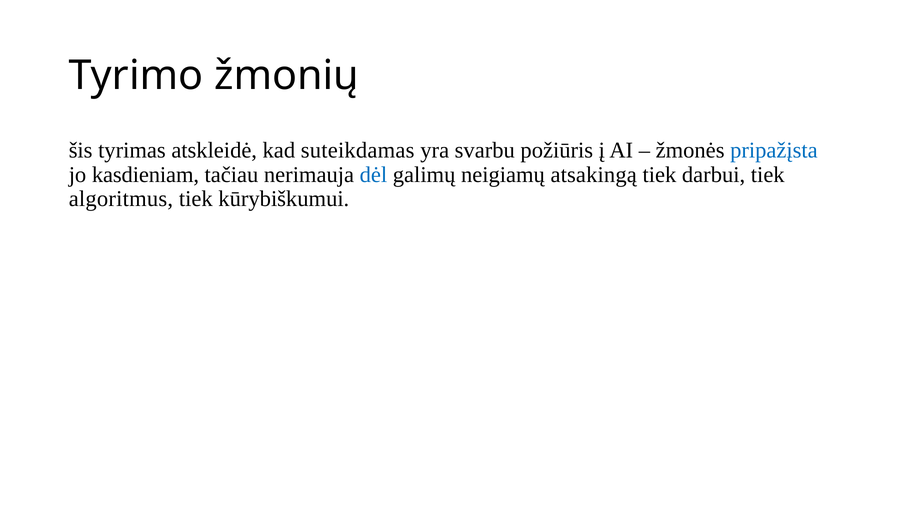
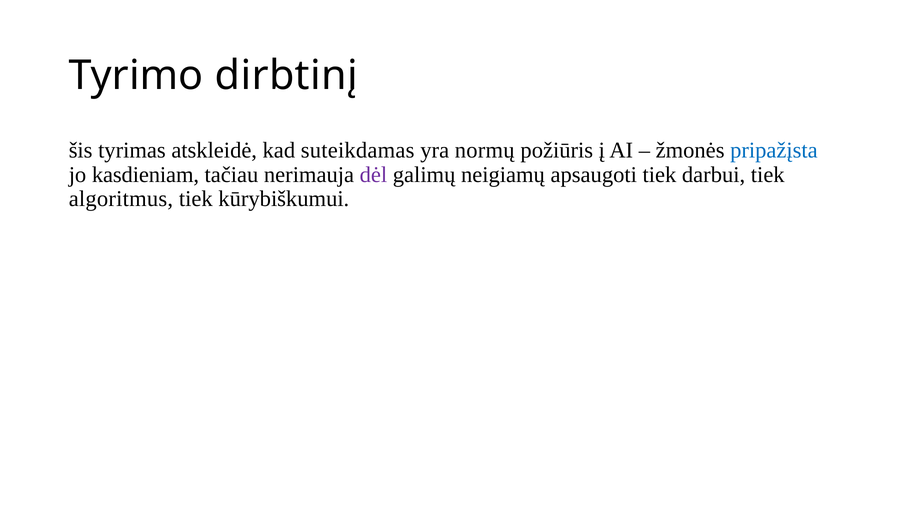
žmonių: žmonių -> dirbtinį
svarbu: svarbu -> normų
dėl colour: blue -> purple
atsakingą: atsakingą -> apsaugoti
